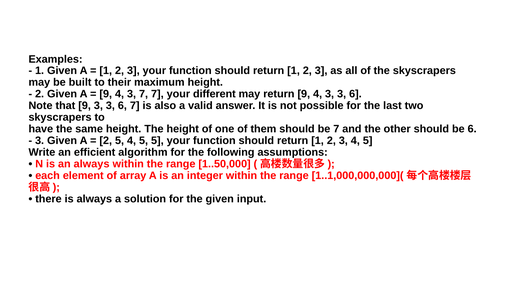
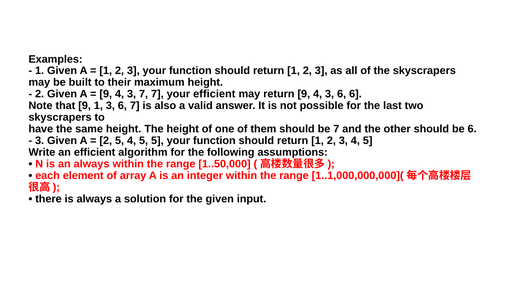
your different: different -> efficient
4 3 3: 3 -> 6
9 3: 3 -> 1
